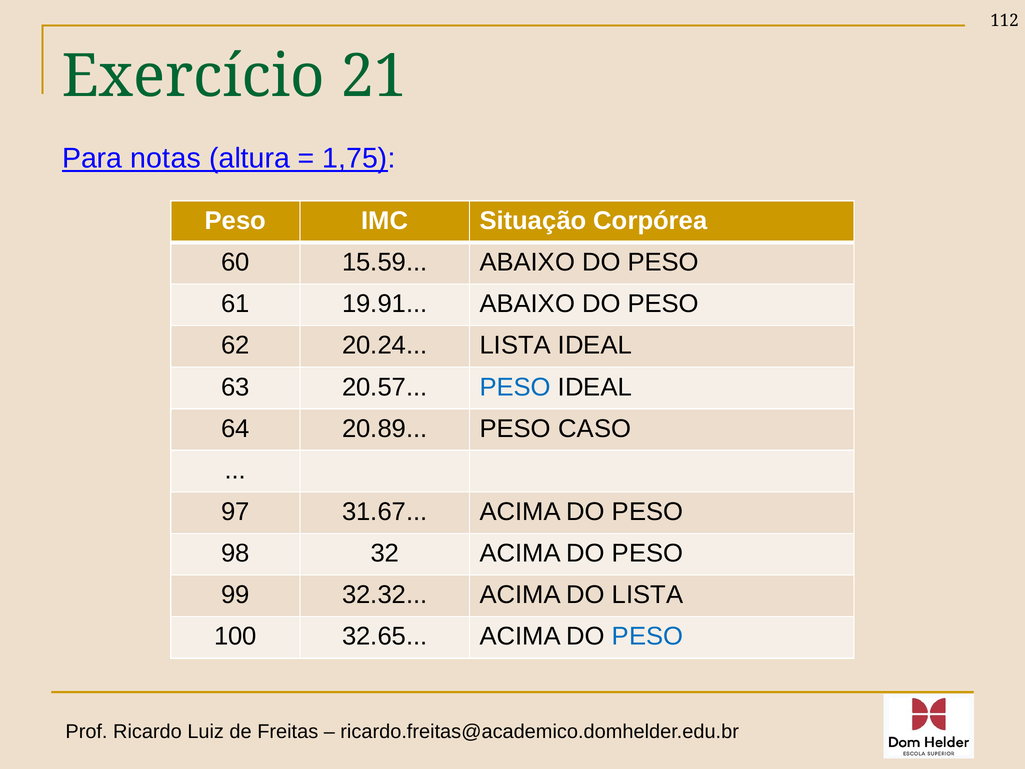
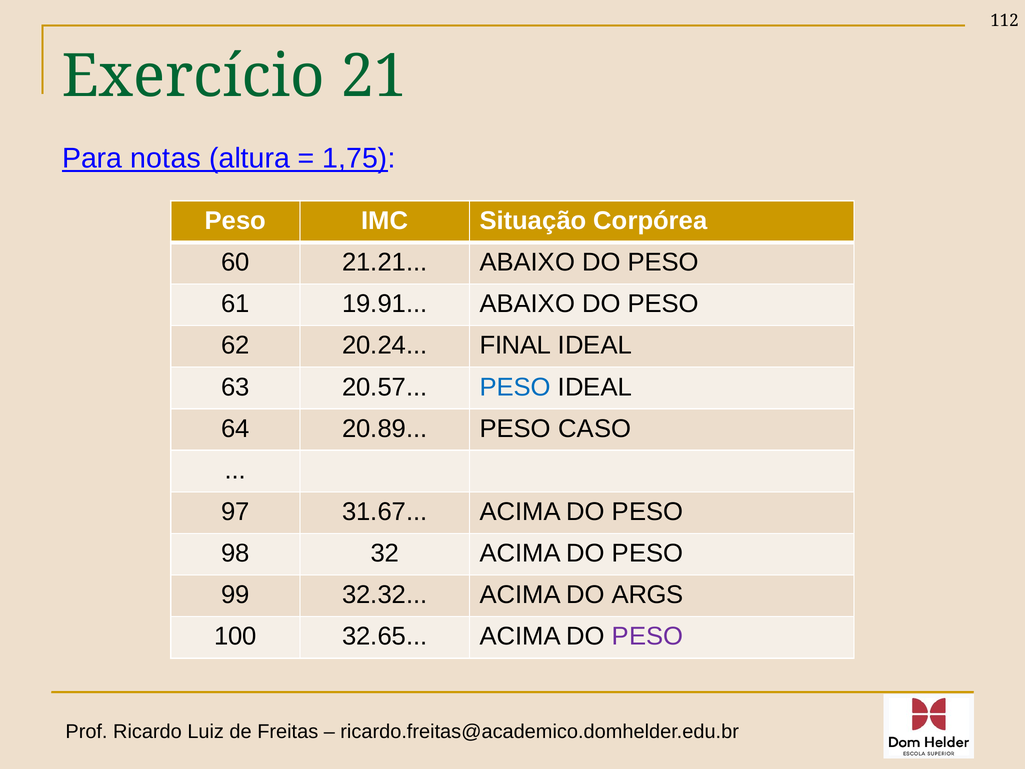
15.59: 15.59 -> 21.21
20.24 LISTA: LISTA -> FINAL
DO LISTA: LISTA -> ARGS
PESO at (648, 636) colour: blue -> purple
